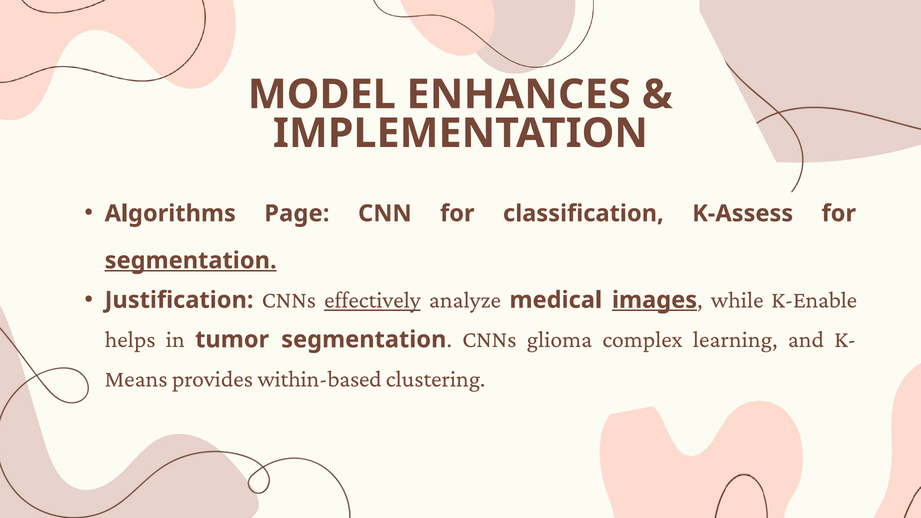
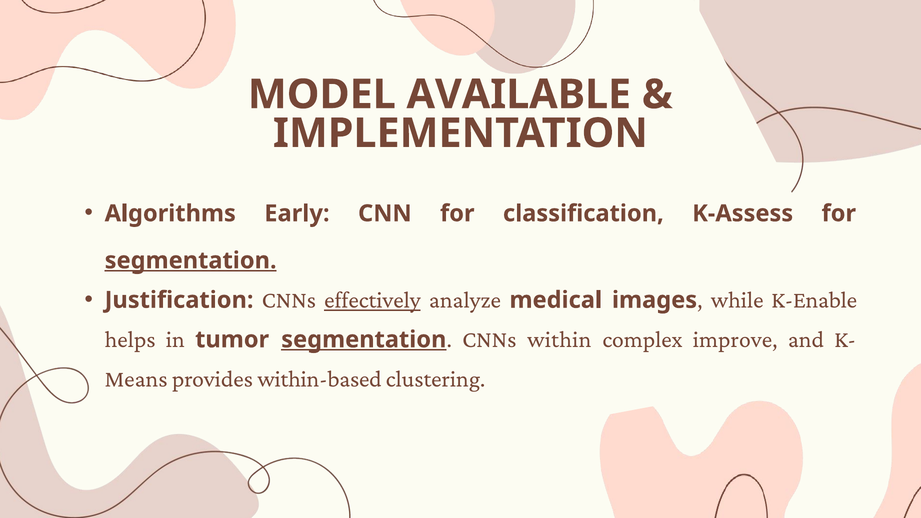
ENHANCES: ENHANCES -> AVAILABLE
Page: Page -> Early
images underline: present -> none
segmentation at (364, 340) underline: none -> present
glioma: glioma -> within
learning: learning -> improve
